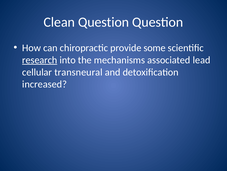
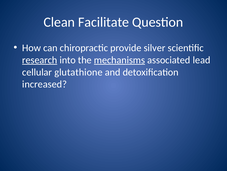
Clean Question: Question -> Facilitate
some: some -> silver
mechanisms underline: none -> present
transneural: transneural -> glutathione
